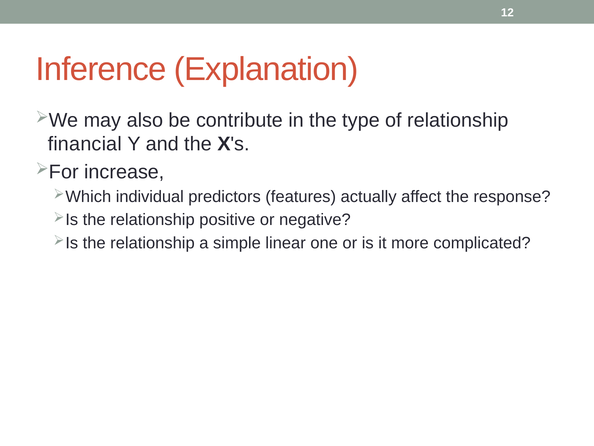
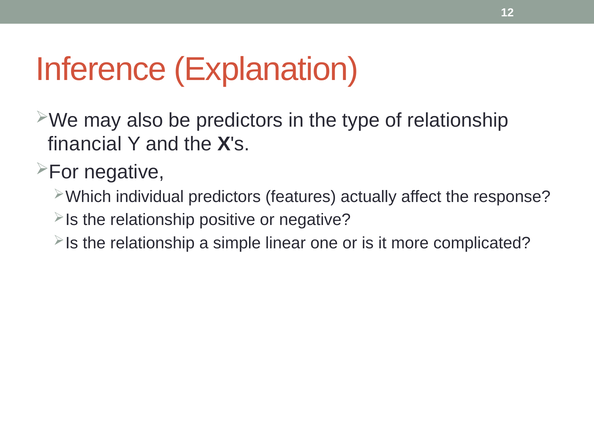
be contribute: contribute -> predictors
increase at (124, 172): increase -> negative
